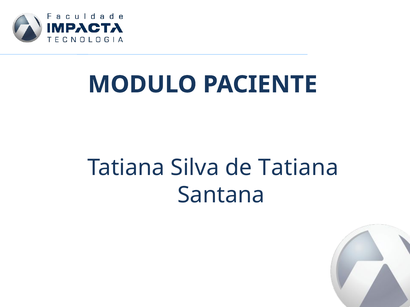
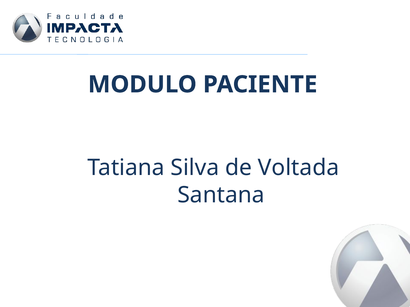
de Tatiana: Tatiana -> Voltada
